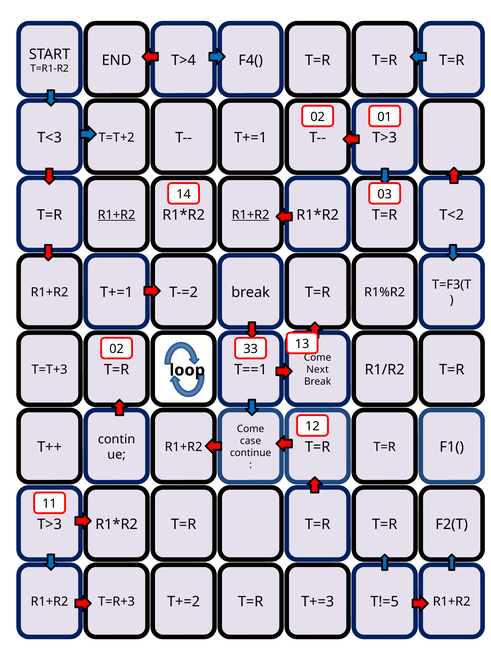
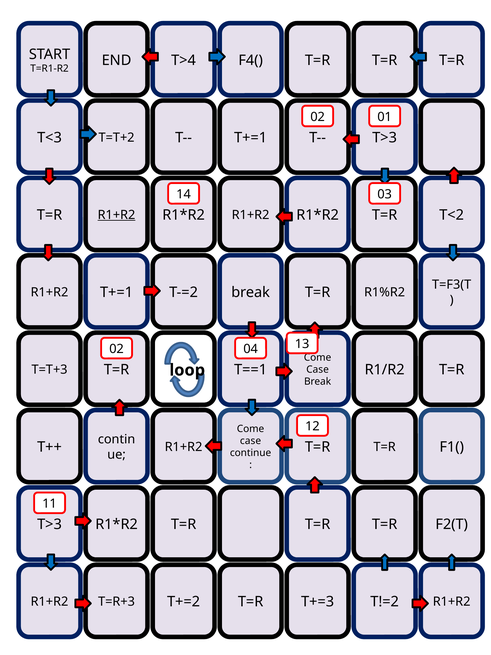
R1+R2 at (251, 215) underline: present -> none
33: 33 -> 04
Next at (318, 369): Next -> Case
T!=5: T!=5 -> T!=2
